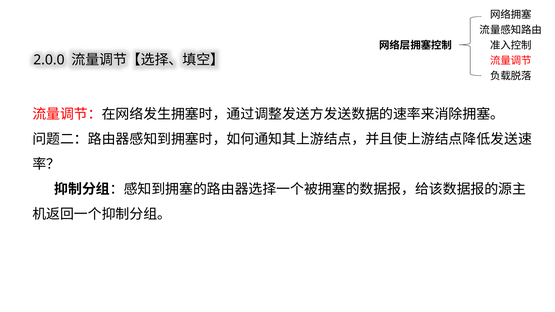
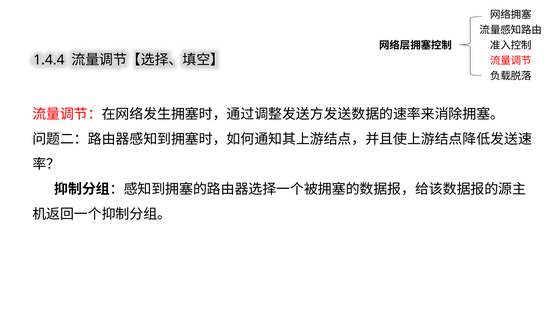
2.0.0: 2.0.0 -> 1.4.4
